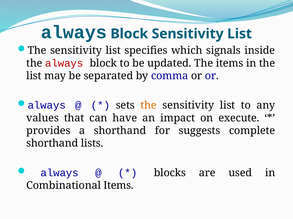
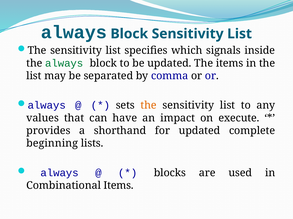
always at (64, 63) colour: red -> green
for suggests: suggests -> updated
shorthand at (52, 144): shorthand -> beginning
